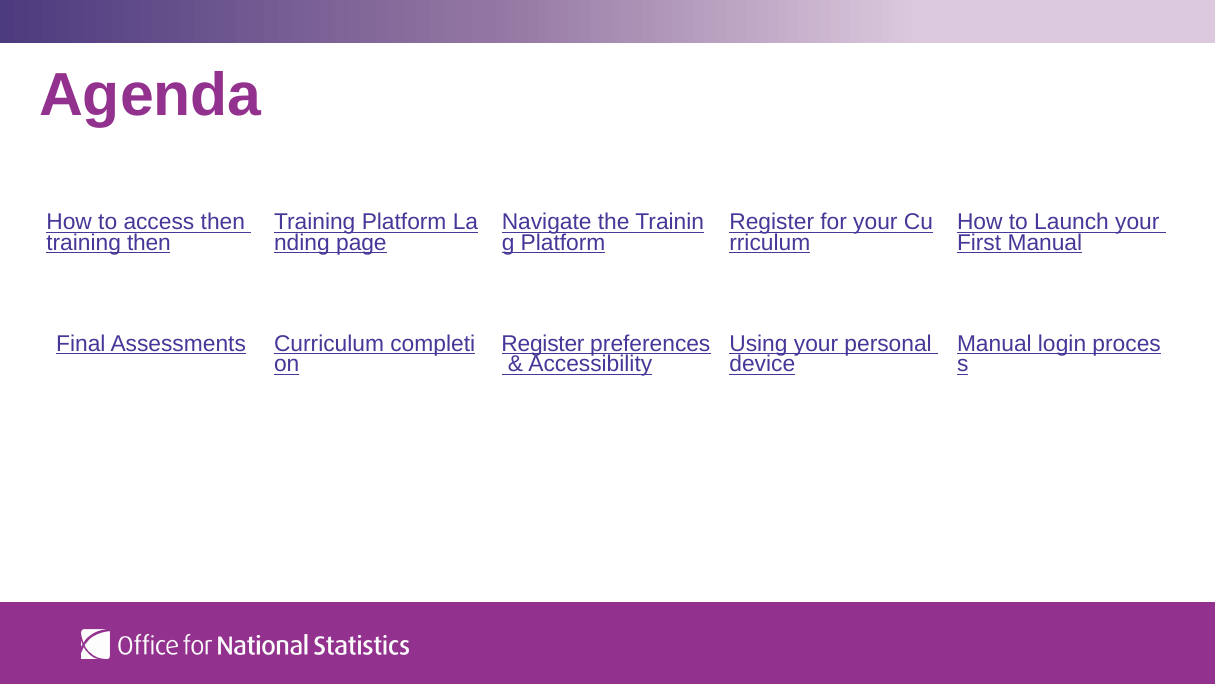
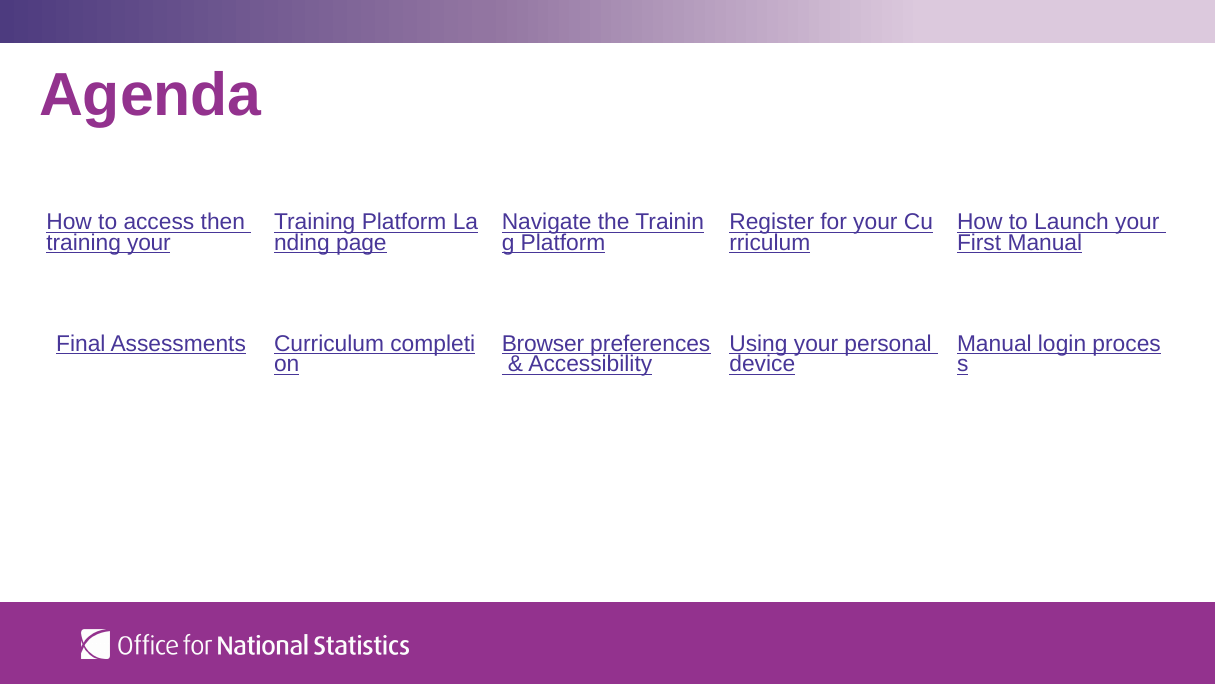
training then: then -> your
Register at (543, 343): Register -> Browser
